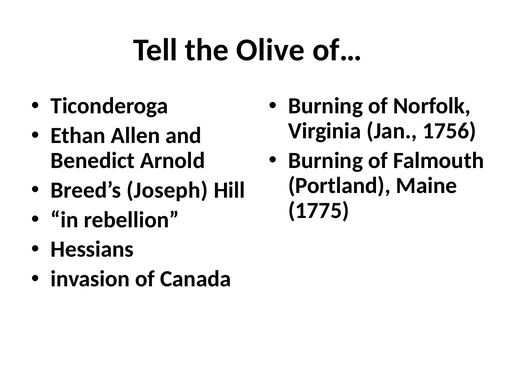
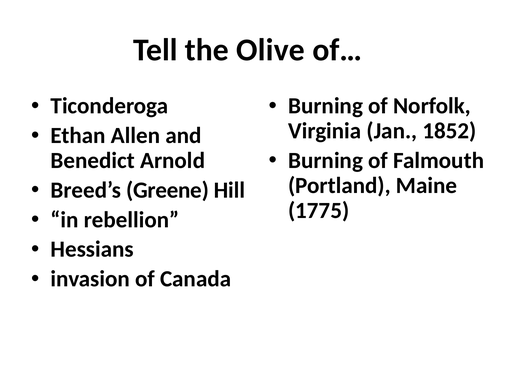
1756: 1756 -> 1852
Joseph: Joseph -> Greene
